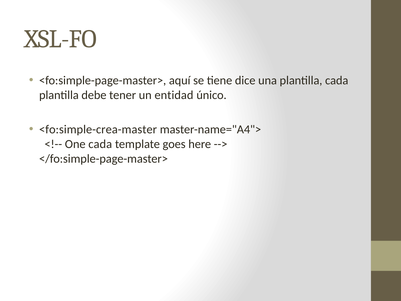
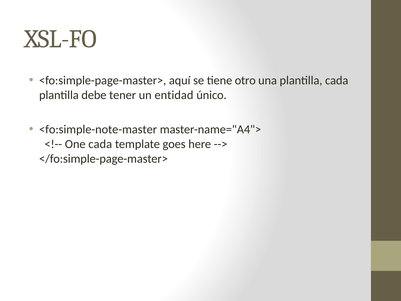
dice: dice -> otro
<fo:simple-crea-master: <fo:simple-crea-master -> <fo:simple-note-master
